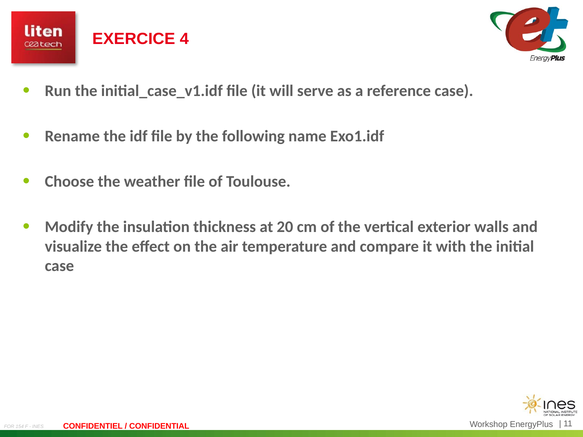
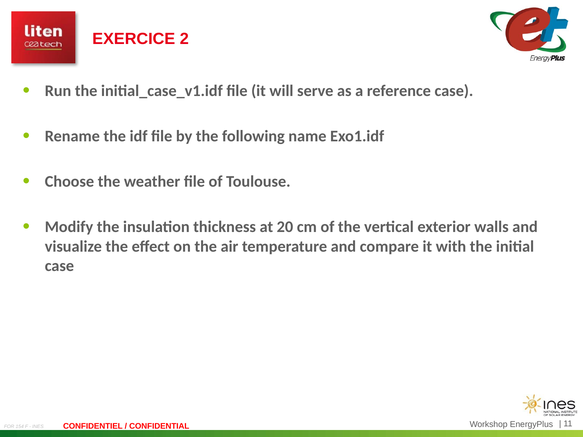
4: 4 -> 2
